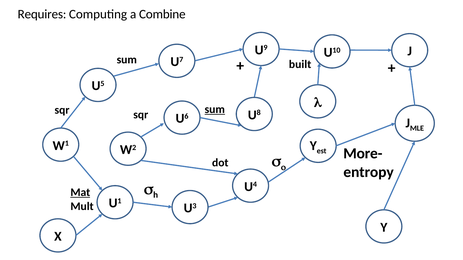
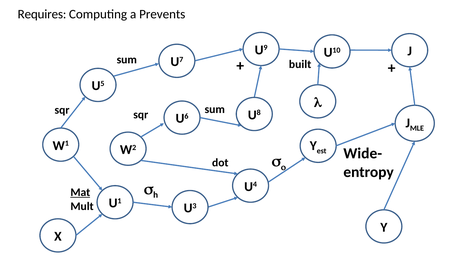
Combine: Combine -> Prevents
sum at (215, 109) underline: present -> none
More-: More- -> Wide-
